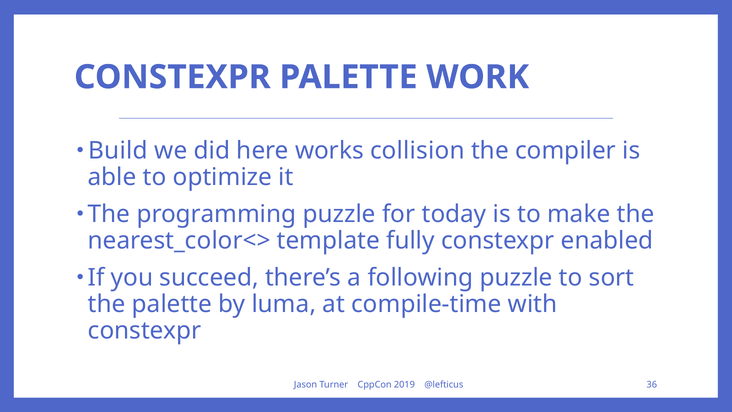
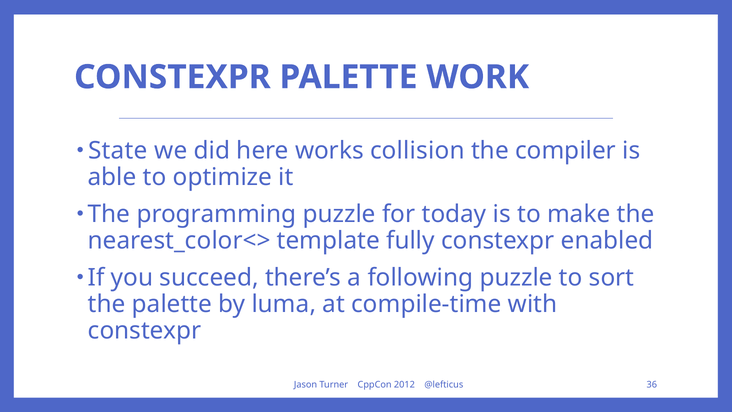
Build: Build -> State
2019: 2019 -> 2012
